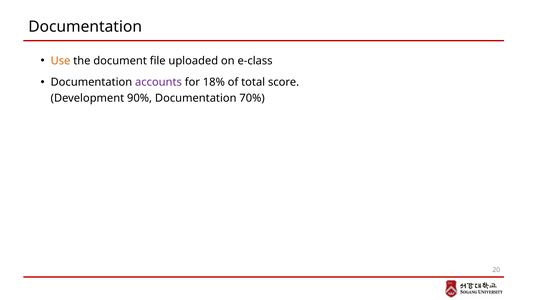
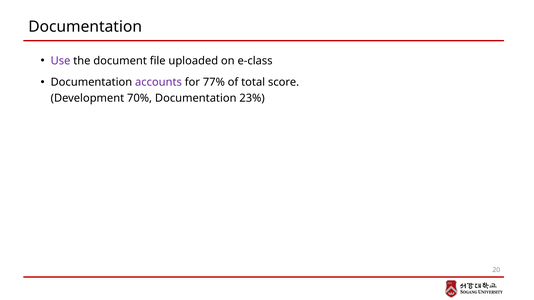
Use colour: orange -> purple
18%: 18% -> 77%
90%: 90% -> 70%
70%: 70% -> 23%
